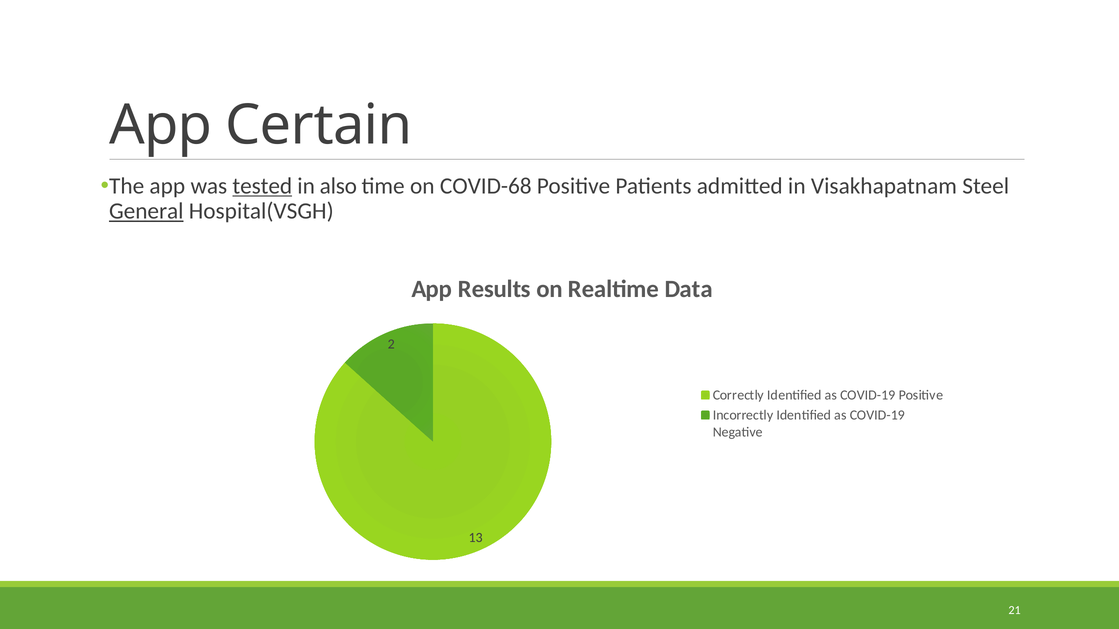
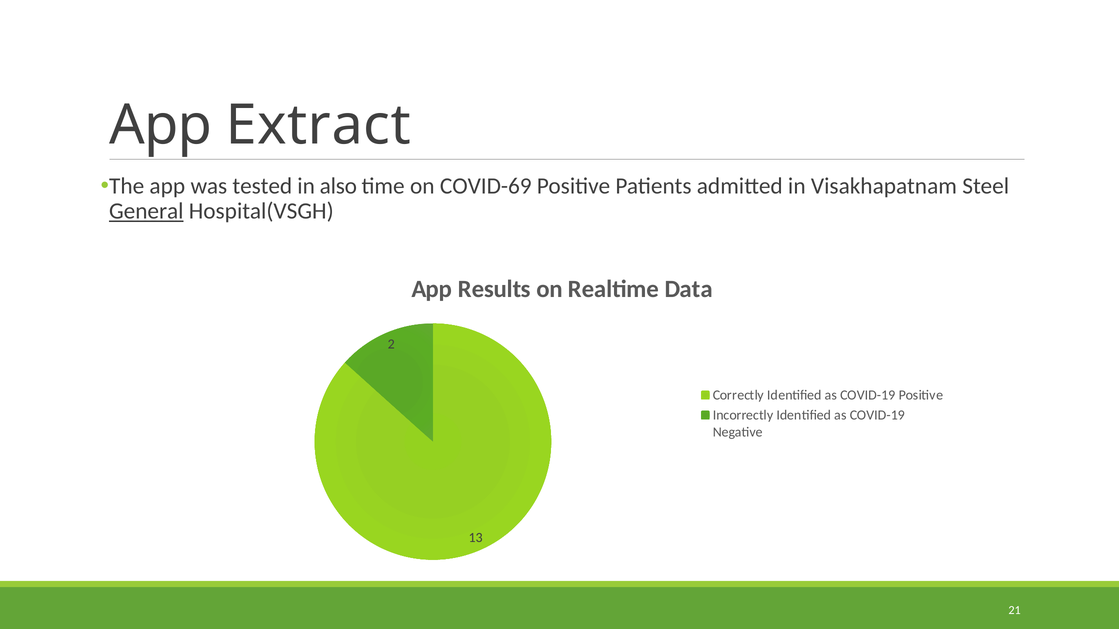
Certain: Certain -> Extract
tested underline: present -> none
COVID-68: COVID-68 -> COVID-69
